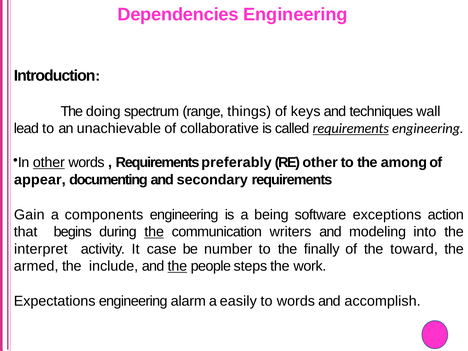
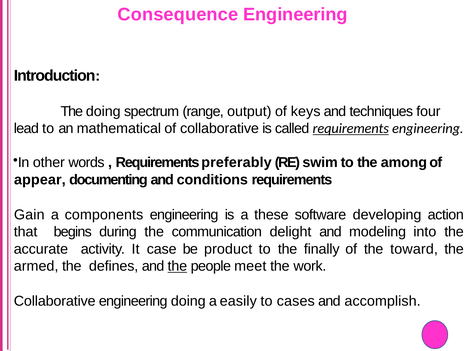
Dependencies: Dependencies -> Consequence
things: things -> output
wall: wall -> four
unachievable: unachievable -> mathematical
other at (49, 162) underline: present -> none
RE other: other -> swim
secondary: secondary -> conditions
being: being -> these
exceptions: exceptions -> developing
the at (154, 232) underline: present -> none
writers: writers -> delight
interpret: interpret -> accurate
number: number -> product
include: include -> defines
steps: steps -> meet
Expectations at (55, 301): Expectations -> Collaborative
engineering alarm: alarm -> doing
to words: words -> cases
